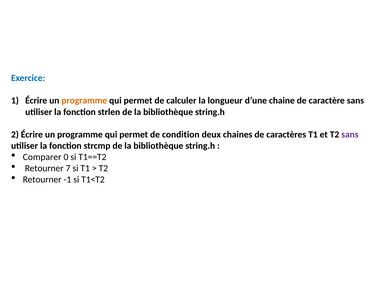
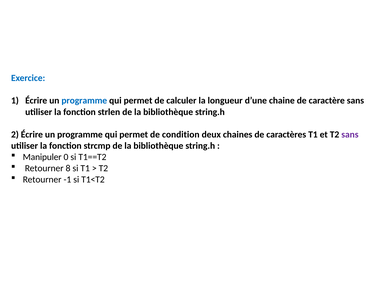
programme at (84, 101) colour: orange -> blue
Comparer: Comparer -> Manipuler
7: 7 -> 8
